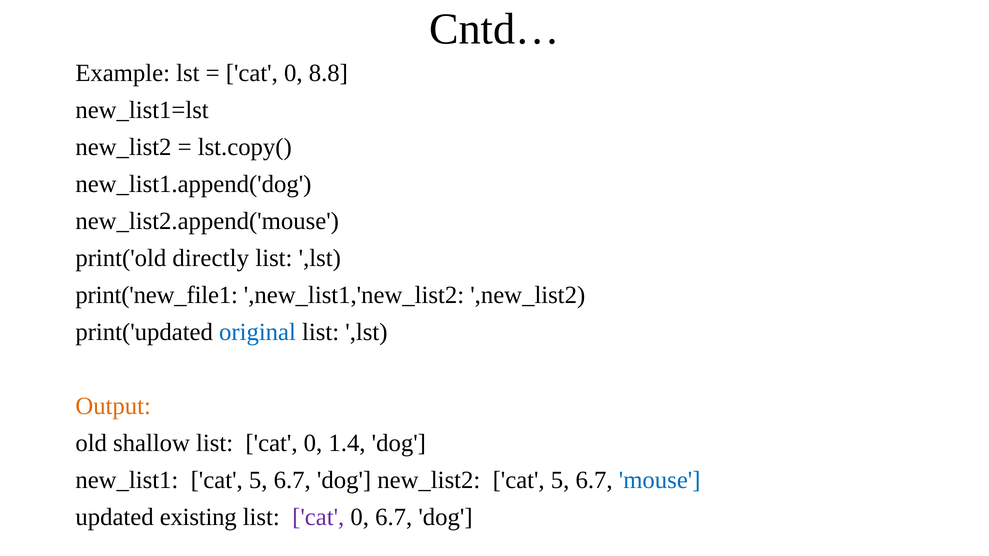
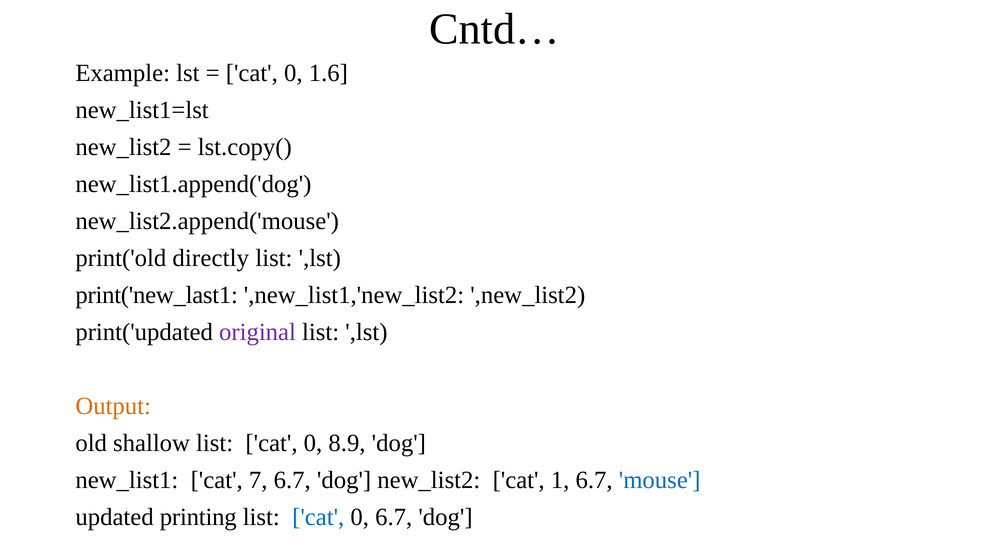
8.8: 8.8 -> 1.6
print('new_file1: print('new_file1 -> print('new_last1
original colour: blue -> purple
1.4: 1.4 -> 8.9
new_list1 cat 5: 5 -> 7
new_list2 cat 5: 5 -> 1
existing: existing -> printing
cat at (318, 517) colour: purple -> blue
